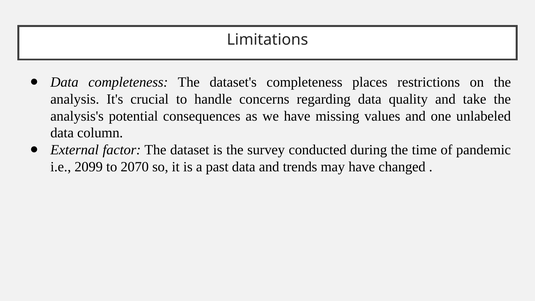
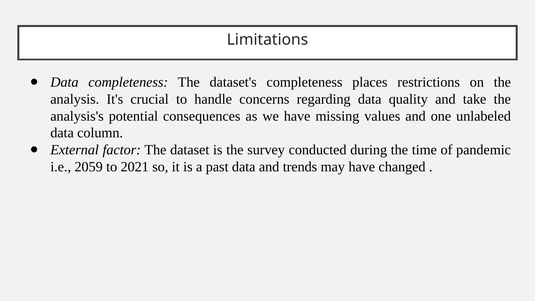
2099: 2099 -> 2059
2070: 2070 -> 2021
